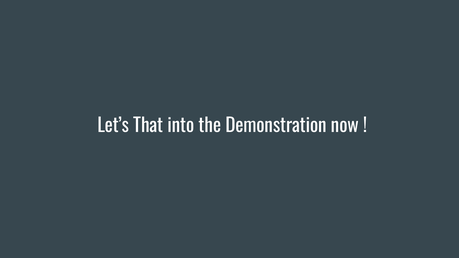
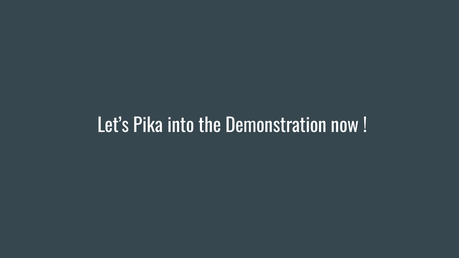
That: That -> Pika
